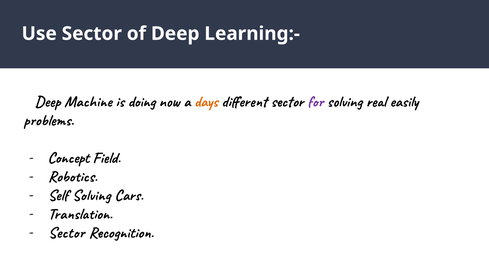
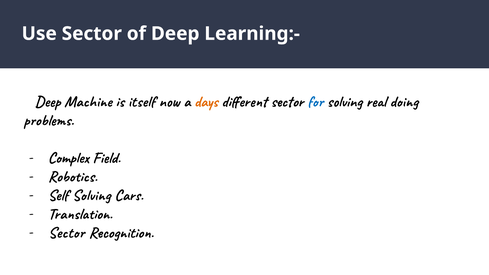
doing: doing -> itself
for colour: purple -> blue
easily: easily -> doing
Concept: Concept -> Complex
